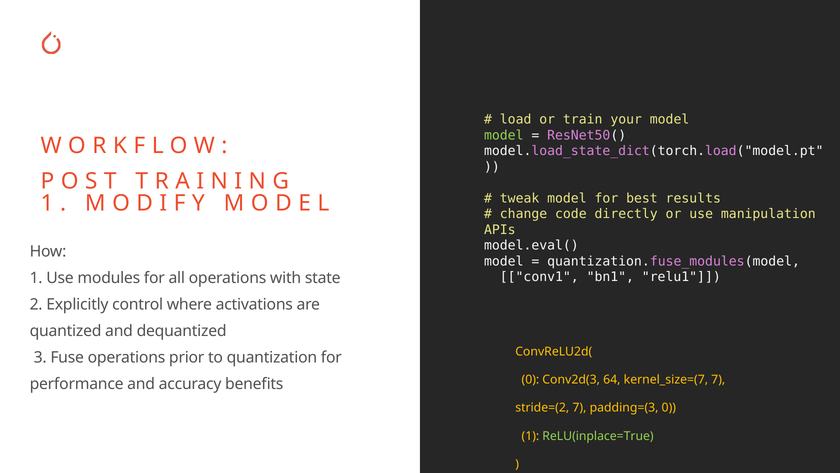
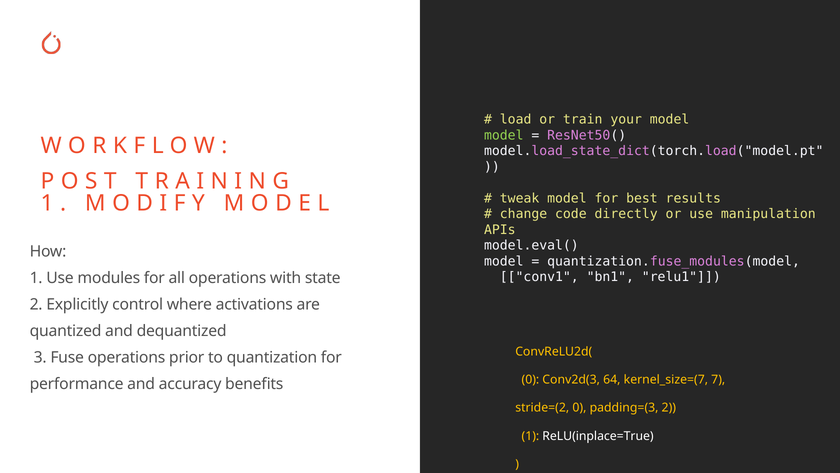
stride=(2 7: 7 -> 0
padding=(3 0: 0 -> 2
ReLU(inplace=True colour: light green -> white
